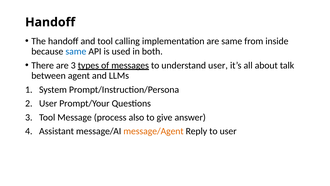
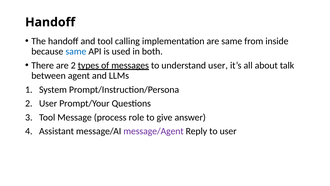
are 3: 3 -> 2
also: also -> role
message/Agent colour: orange -> purple
